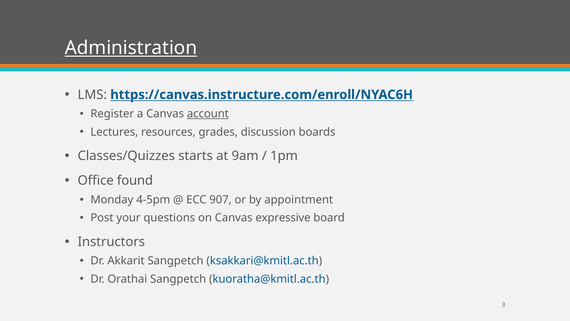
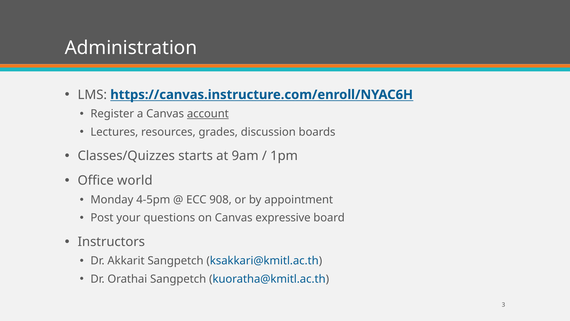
Administration underline: present -> none
found: found -> world
907: 907 -> 908
